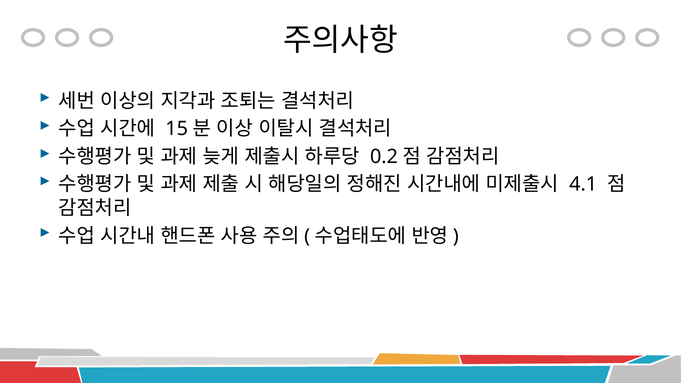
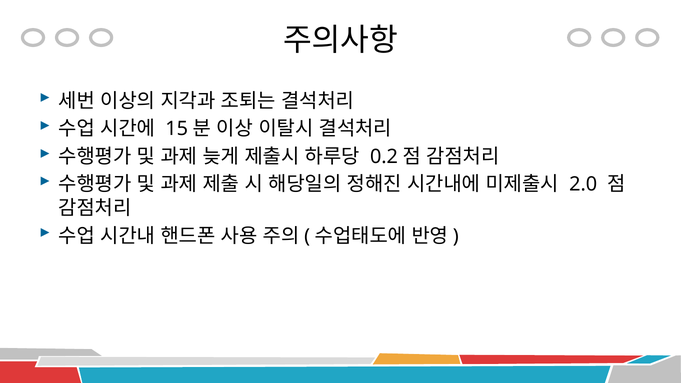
4.1: 4.1 -> 2.0
